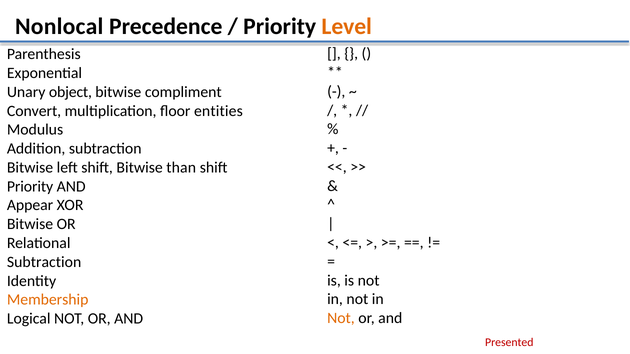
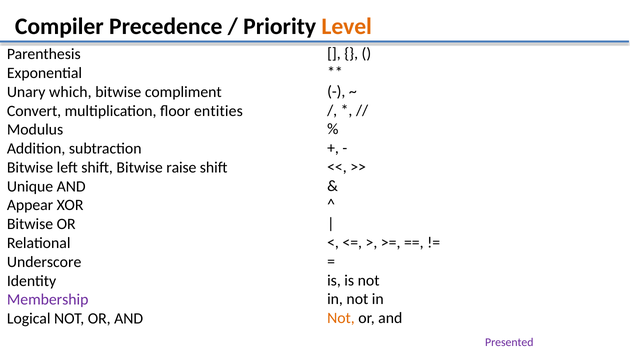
Nonlocal: Nonlocal -> Compiler
object: object -> which
than: than -> raise
Priority at (30, 187): Priority -> Unique
Subtraction at (44, 262): Subtraction -> Underscore
Membership colour: orange -> purple
Presented colour: red -> purple
